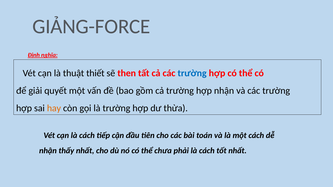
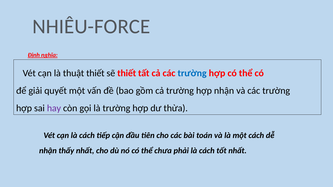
GIẢNG-FORCE: GIẢNG-FORCE -> NHIÊU-FORCE
sẽ then: then -> thiết
hay colour: orange -> purple
